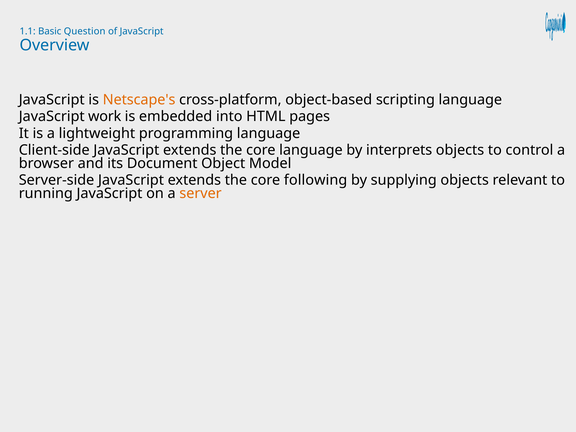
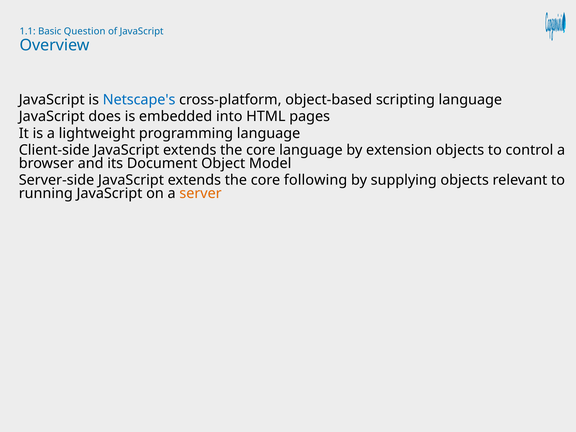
Netscape's colour: orange -> blue
work: work -> does
interprets: interprets -> extension
